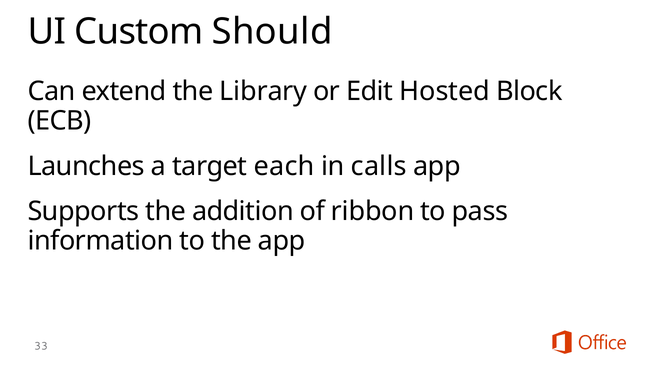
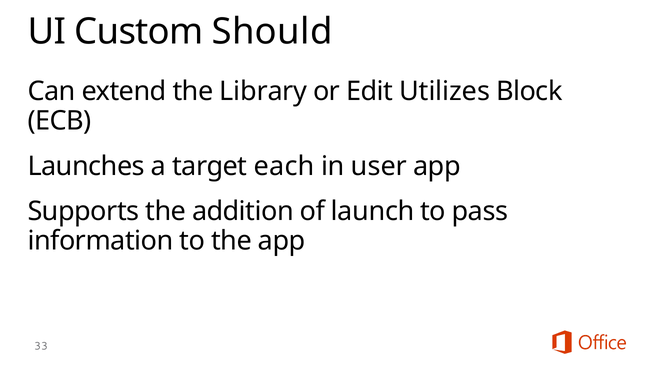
Hosted: Hosted -> Utilizes
calls: calls -> user
ribbon: ribbon -> launch
